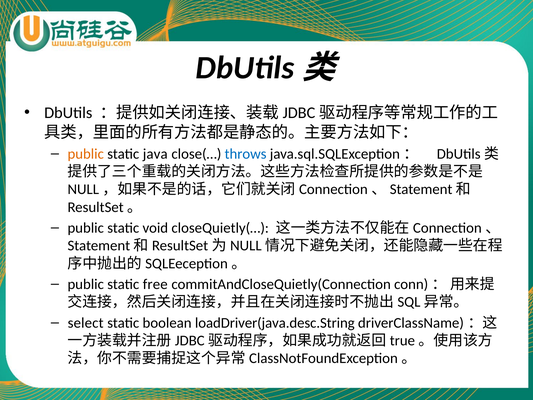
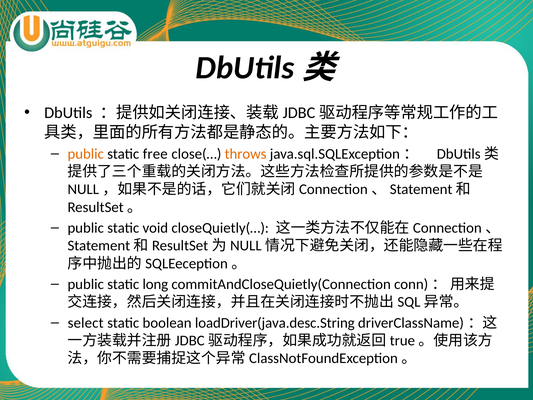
java: java -> free
throws colour: blue -> orange
free: free -> long
